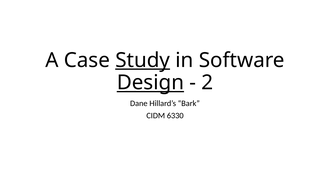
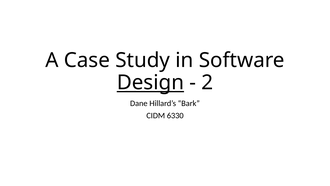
Study underline: present -> none
